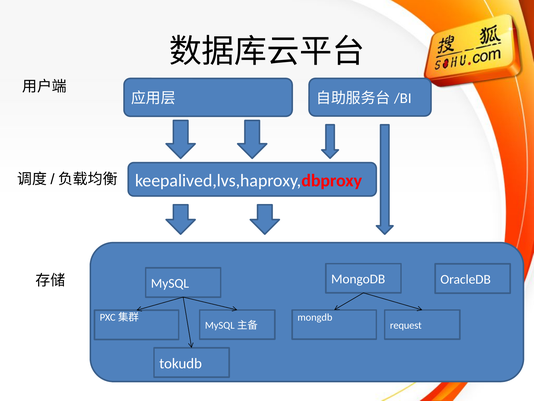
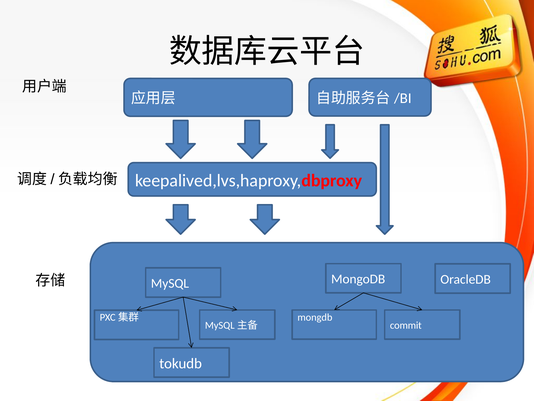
request: request -> commit
